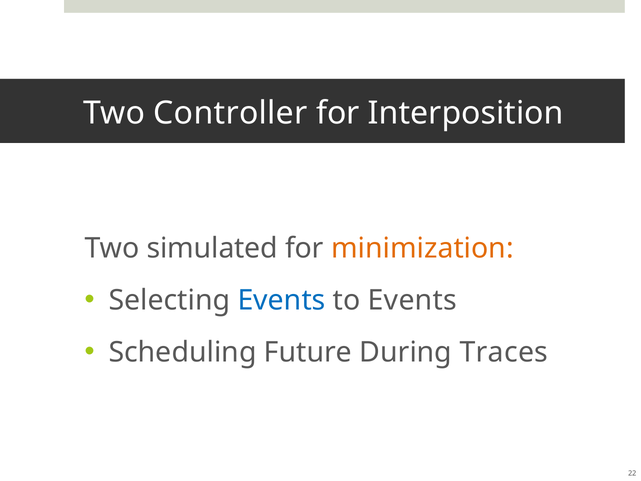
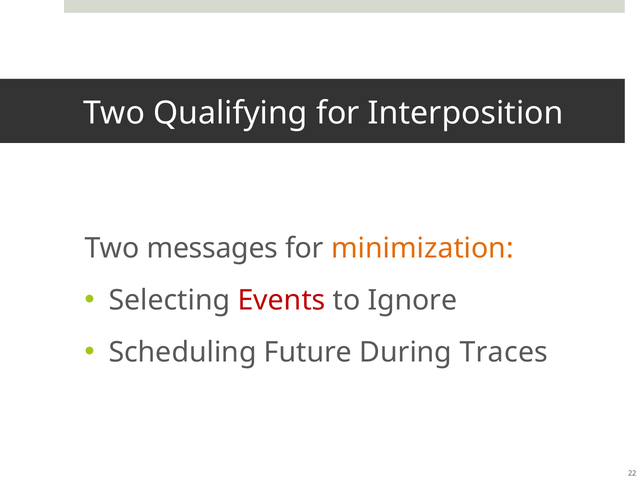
Controller: Controller -> Qualifying
simulated: simulated -> messages
Events at (281, 300) colour: blue -> red
to Events: Events -> Ignore
